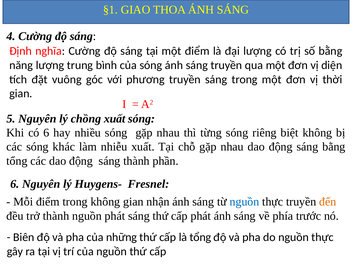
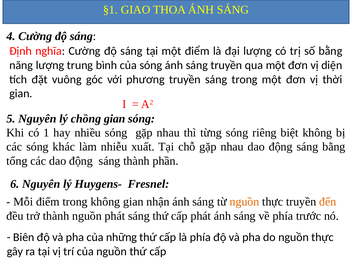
chồng xuất: xuất -> gian
có 6: 6 -> 1
nguồn at (244, 202) colour: blue -> orange
là tổng: tổng -> phía
